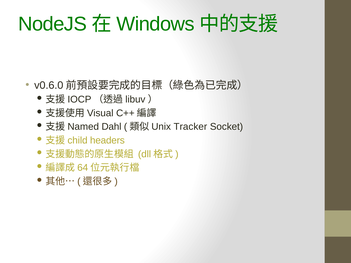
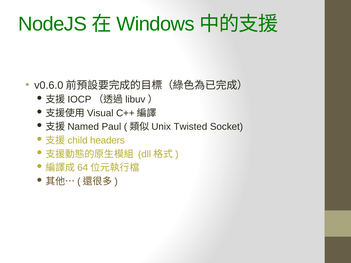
Dahl: Dahl -> Paul
Tracker: Tracker -> Twisted
